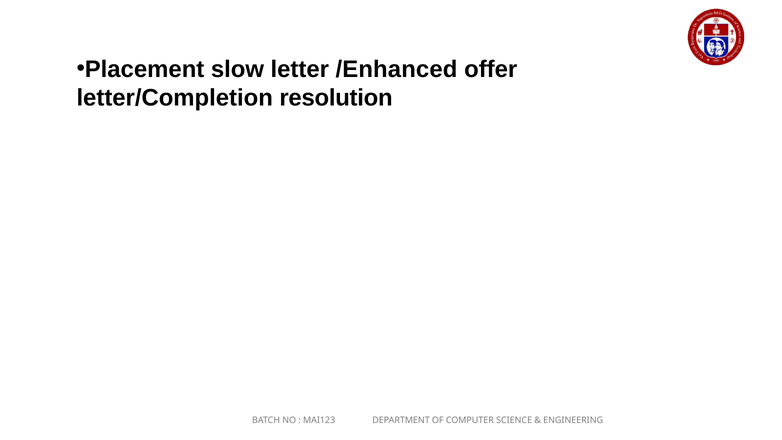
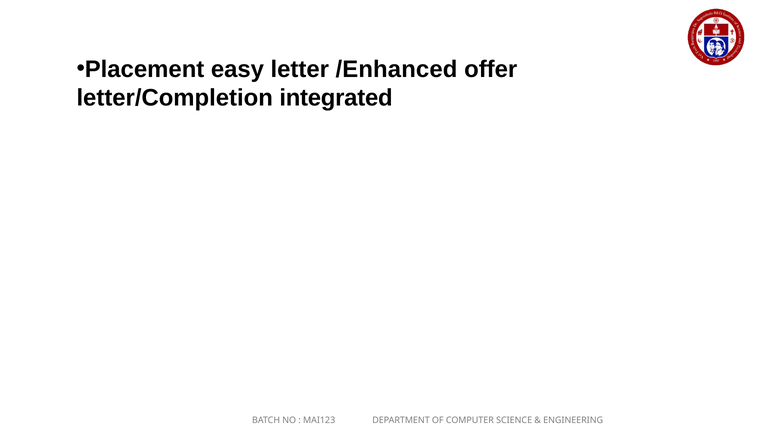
slow: slow -> easy
resolution: resolution -> integrated
